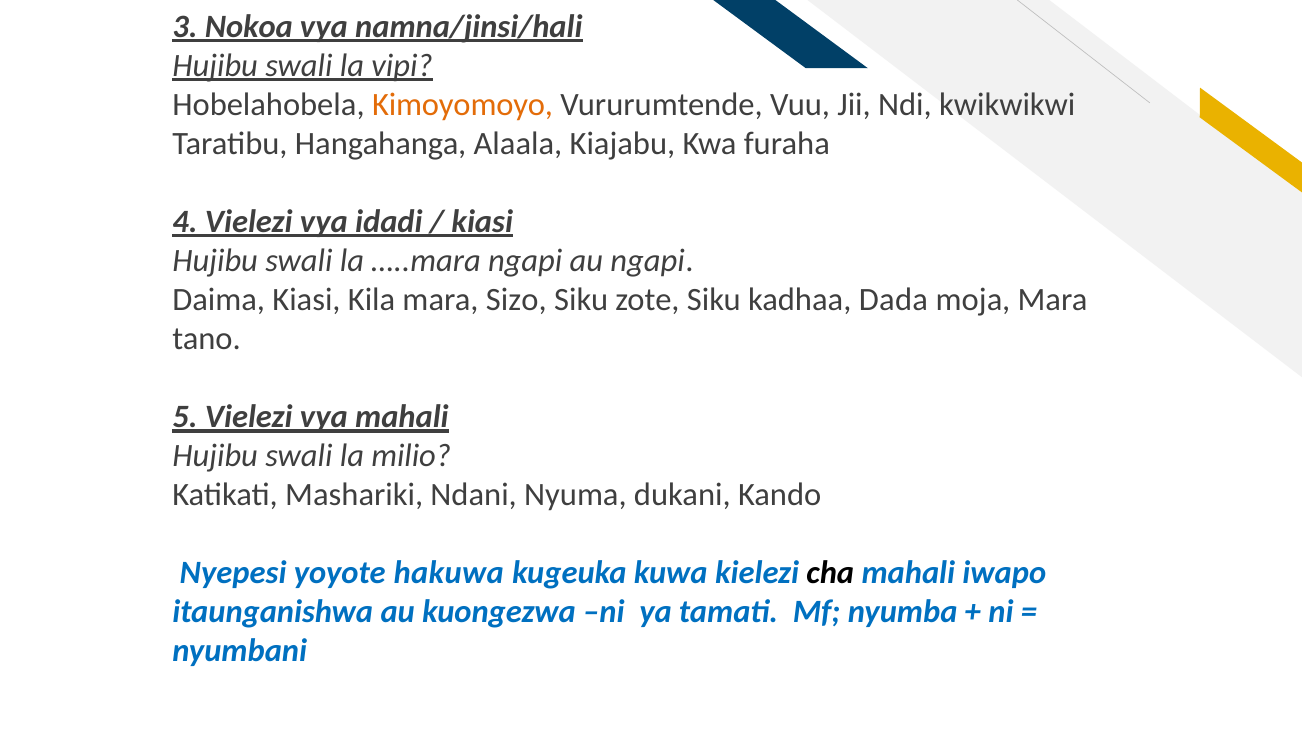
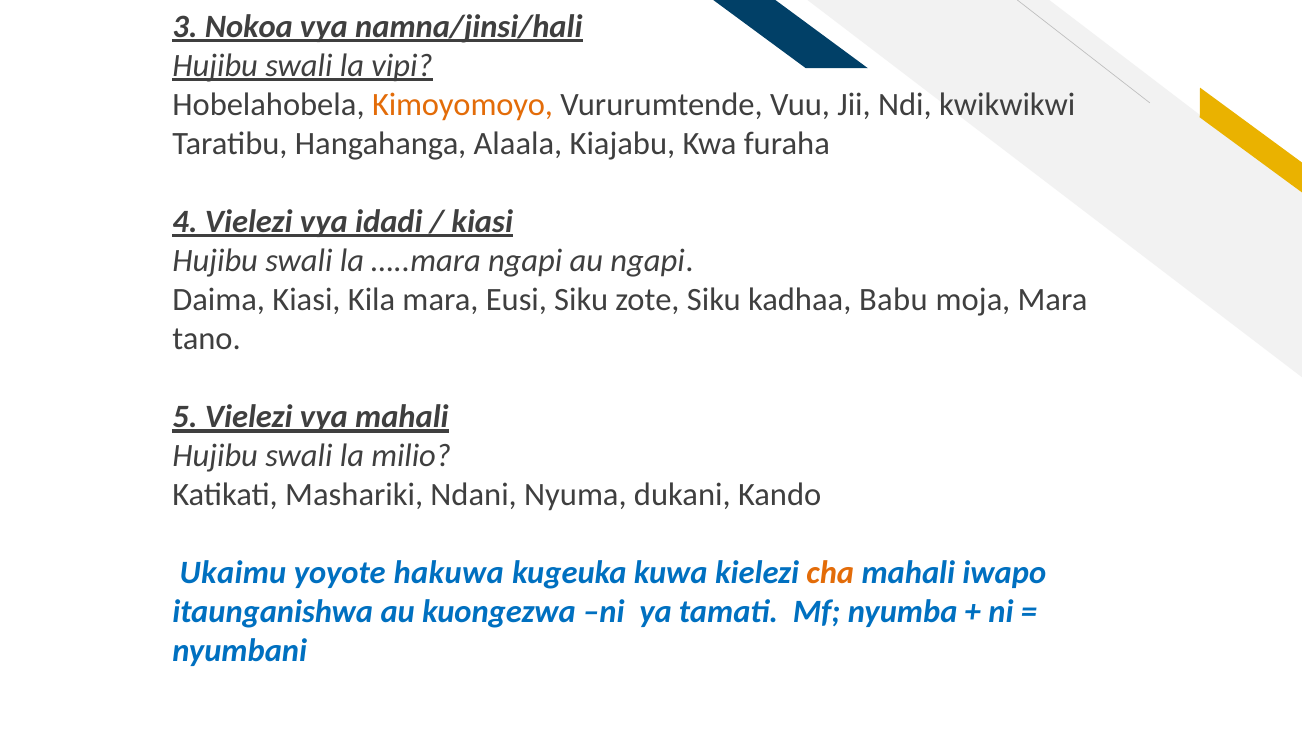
Sizo: Sizo -> Eusi
Dada: Dada -> Babu
Nyepesi: Nyepesi -> Ukaimu
cha colour: black -> orange
